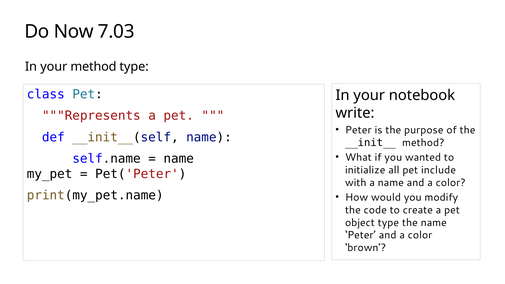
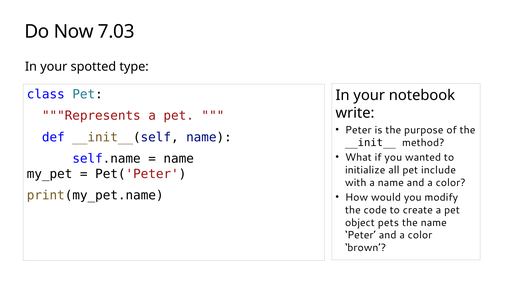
your method: method -> spotted
object type: type -> pets
